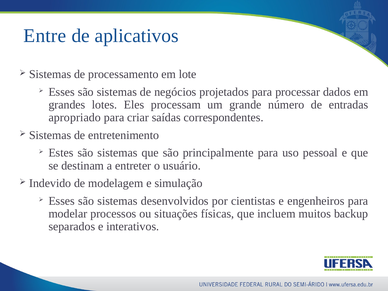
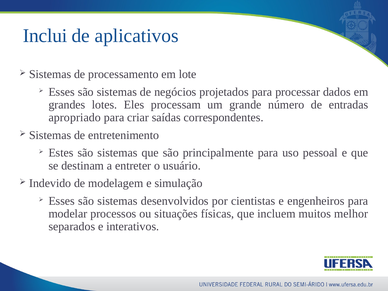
Entre: Entre -> Inclui
backup: backup -> melhor
